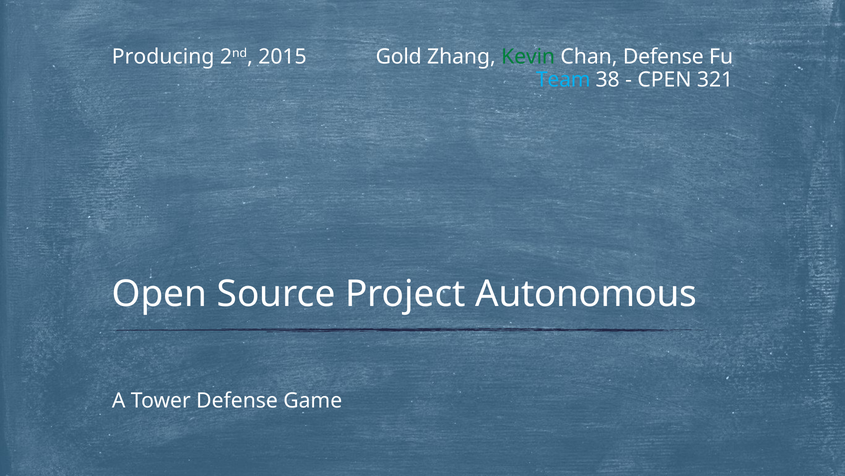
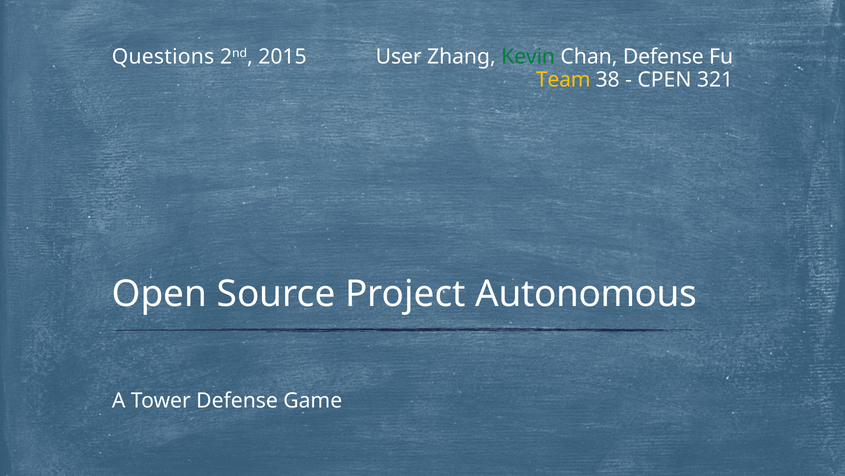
Producing: Producing -> Questions
Gold: Gold -> User
Team colour: light blue -> yellow
